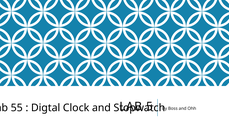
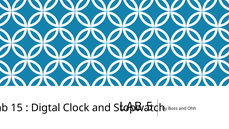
55: 55 -> 15
